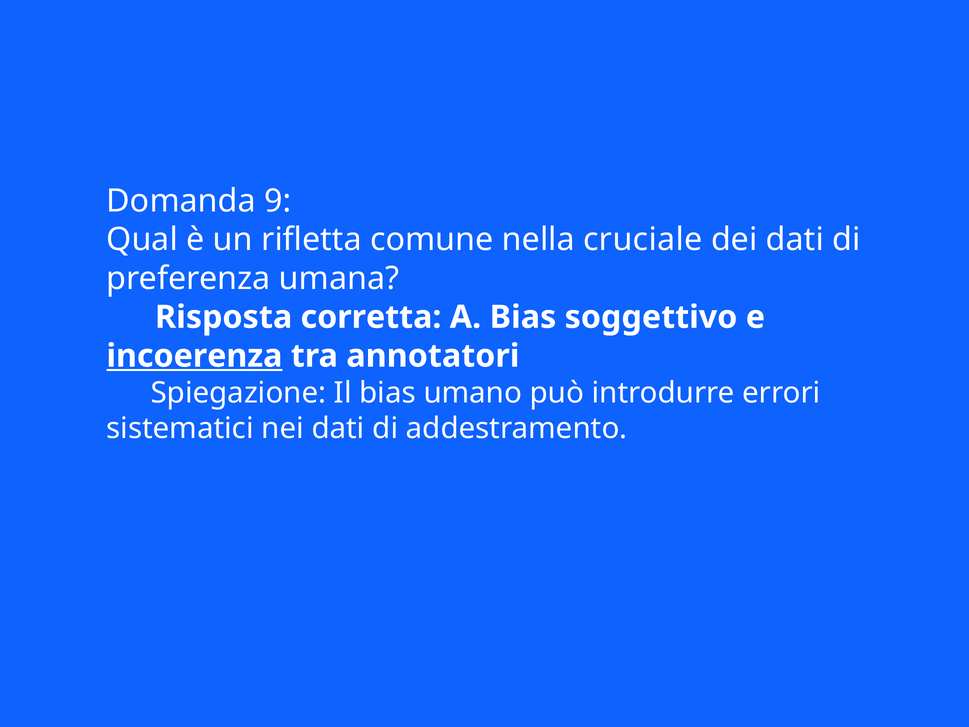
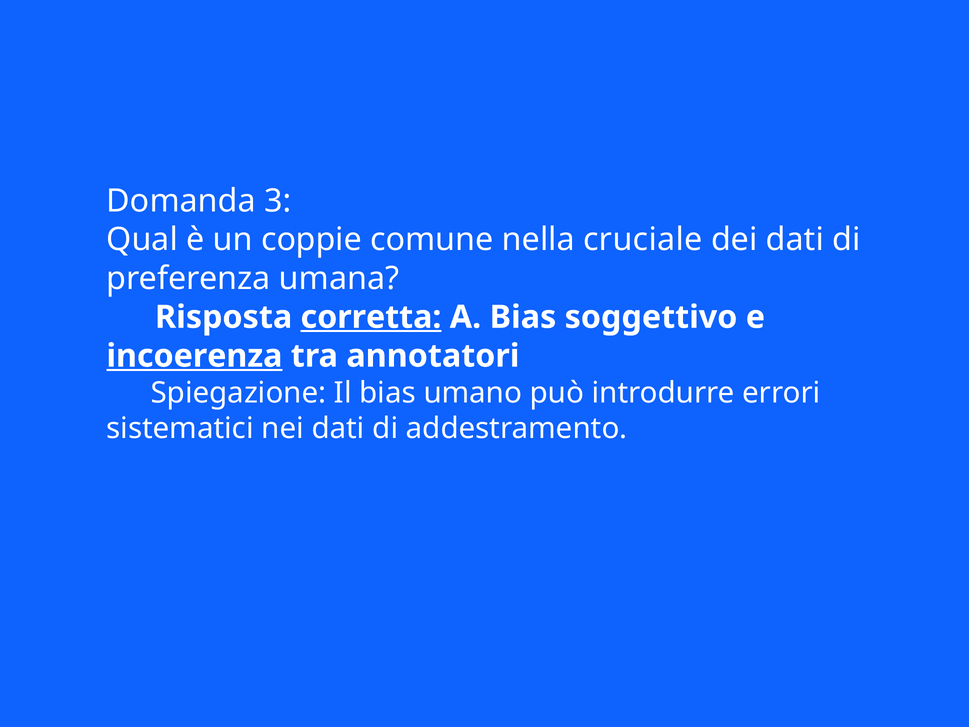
9: 9 -> 3
rifletta: rifletta -> coppie
corretta underline: none -> present
